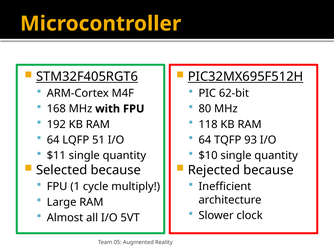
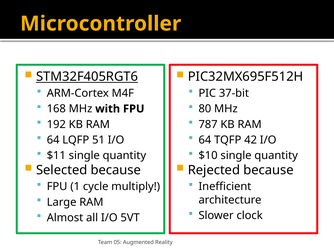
PIC32MX695F512H underline: present -> none
62-bit: 62-bit -> 37-bit
118: 118 -> 787
93: 93 -> 42
